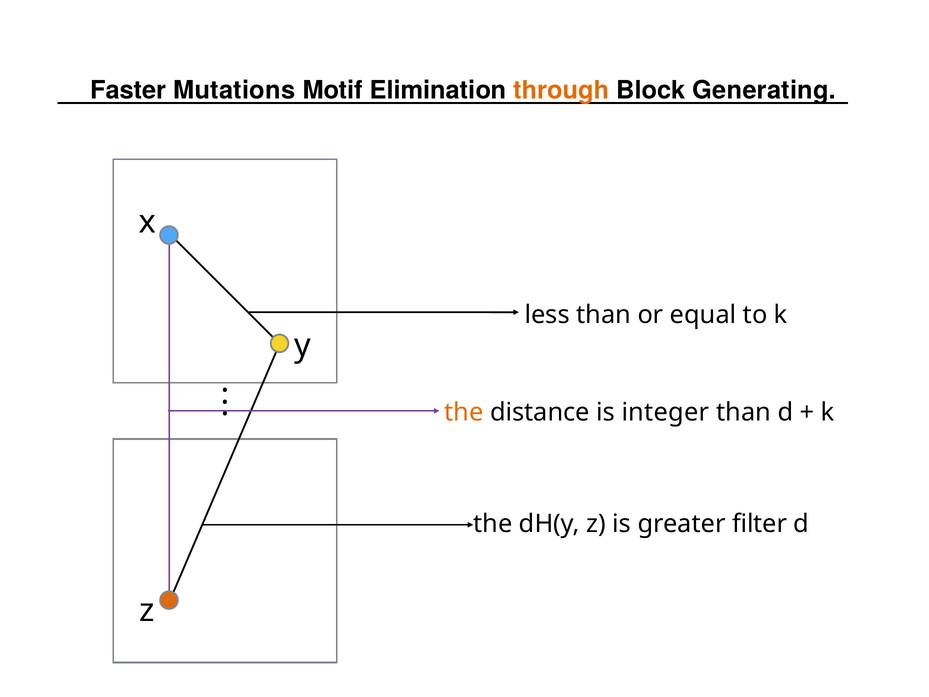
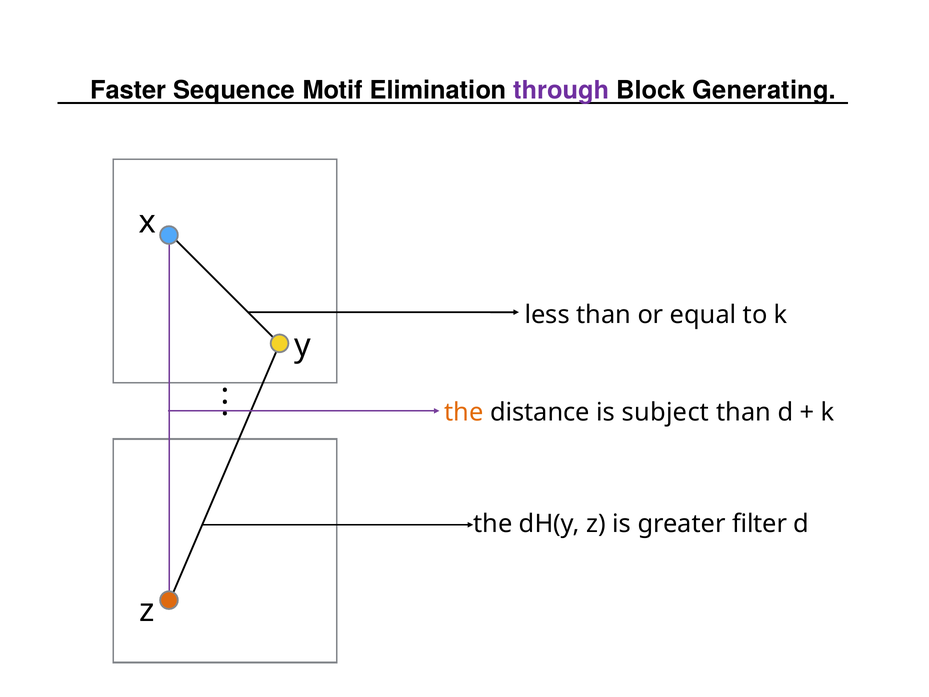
Mutations: Mutations -> Sequence
through colour: orange -> purple
integer: integer -> subject
